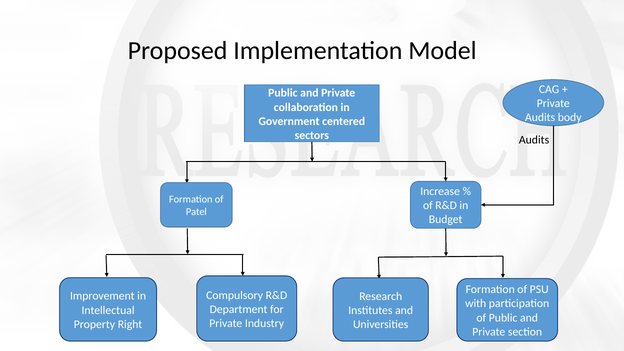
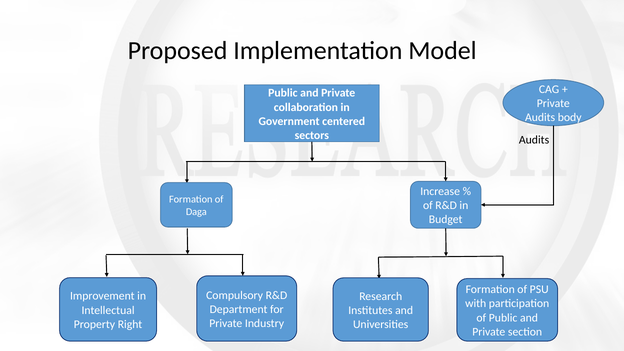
Patel: Patel -> Daga
